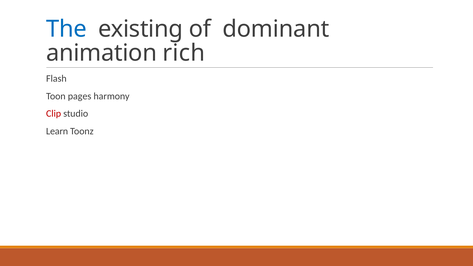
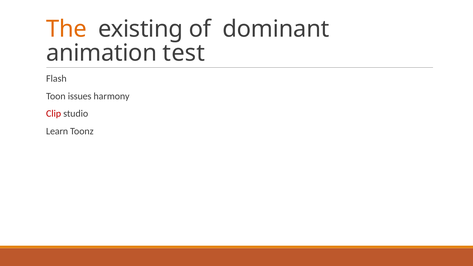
The colour: blue -> orange
rich: rich -> test
pages: pages -> issues
